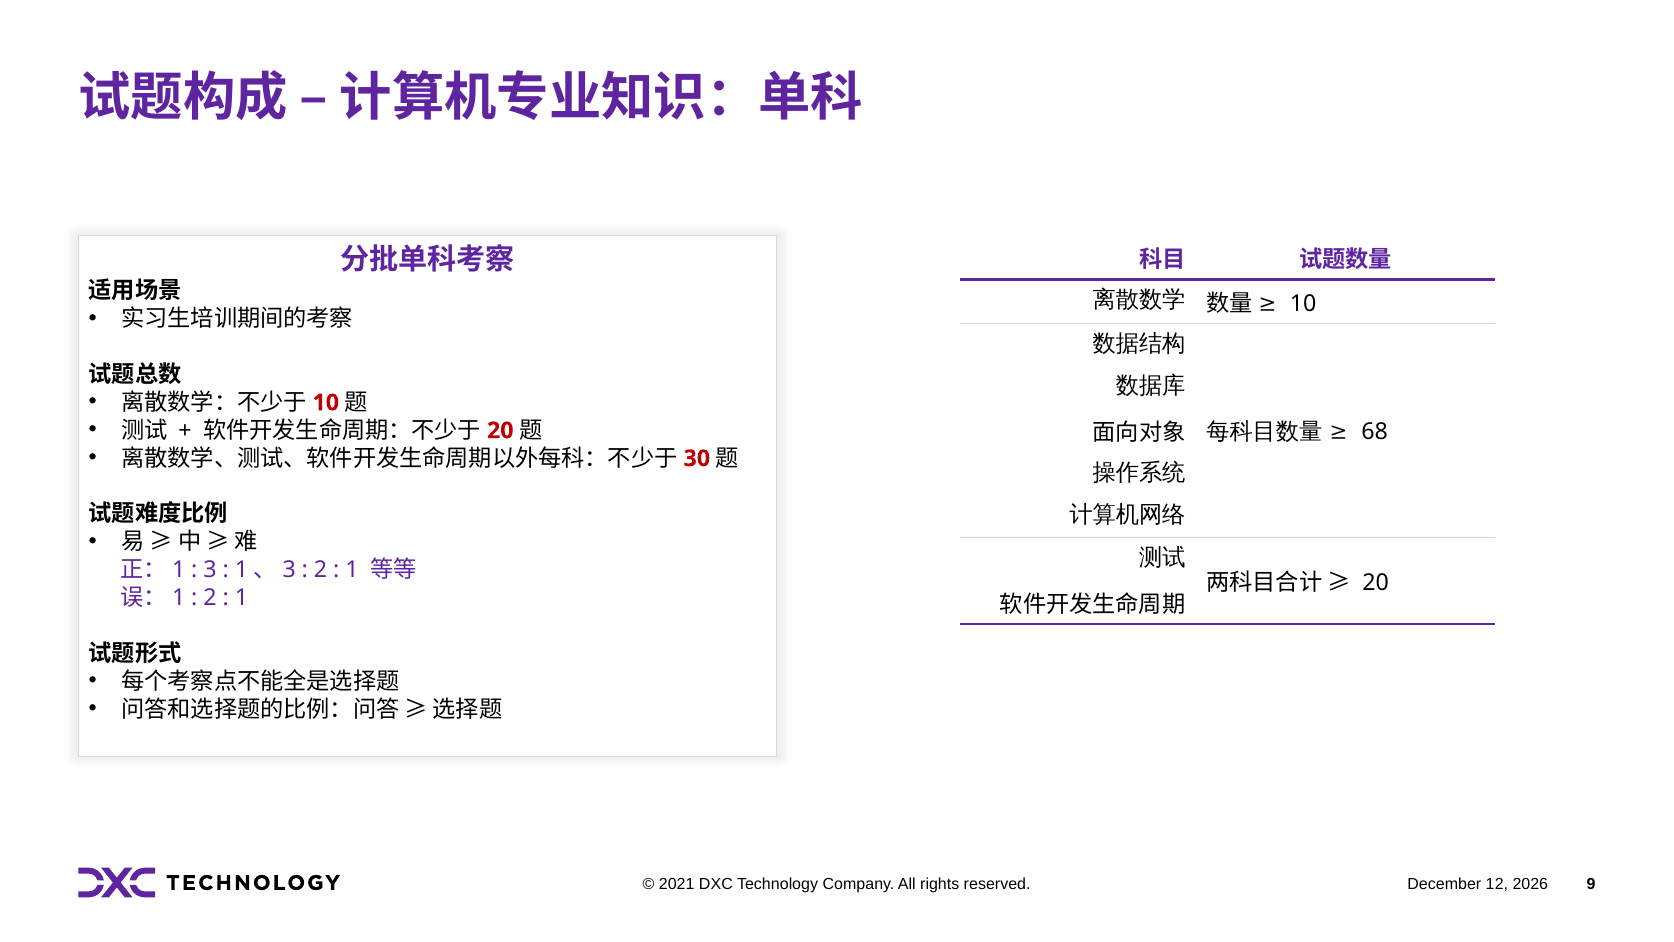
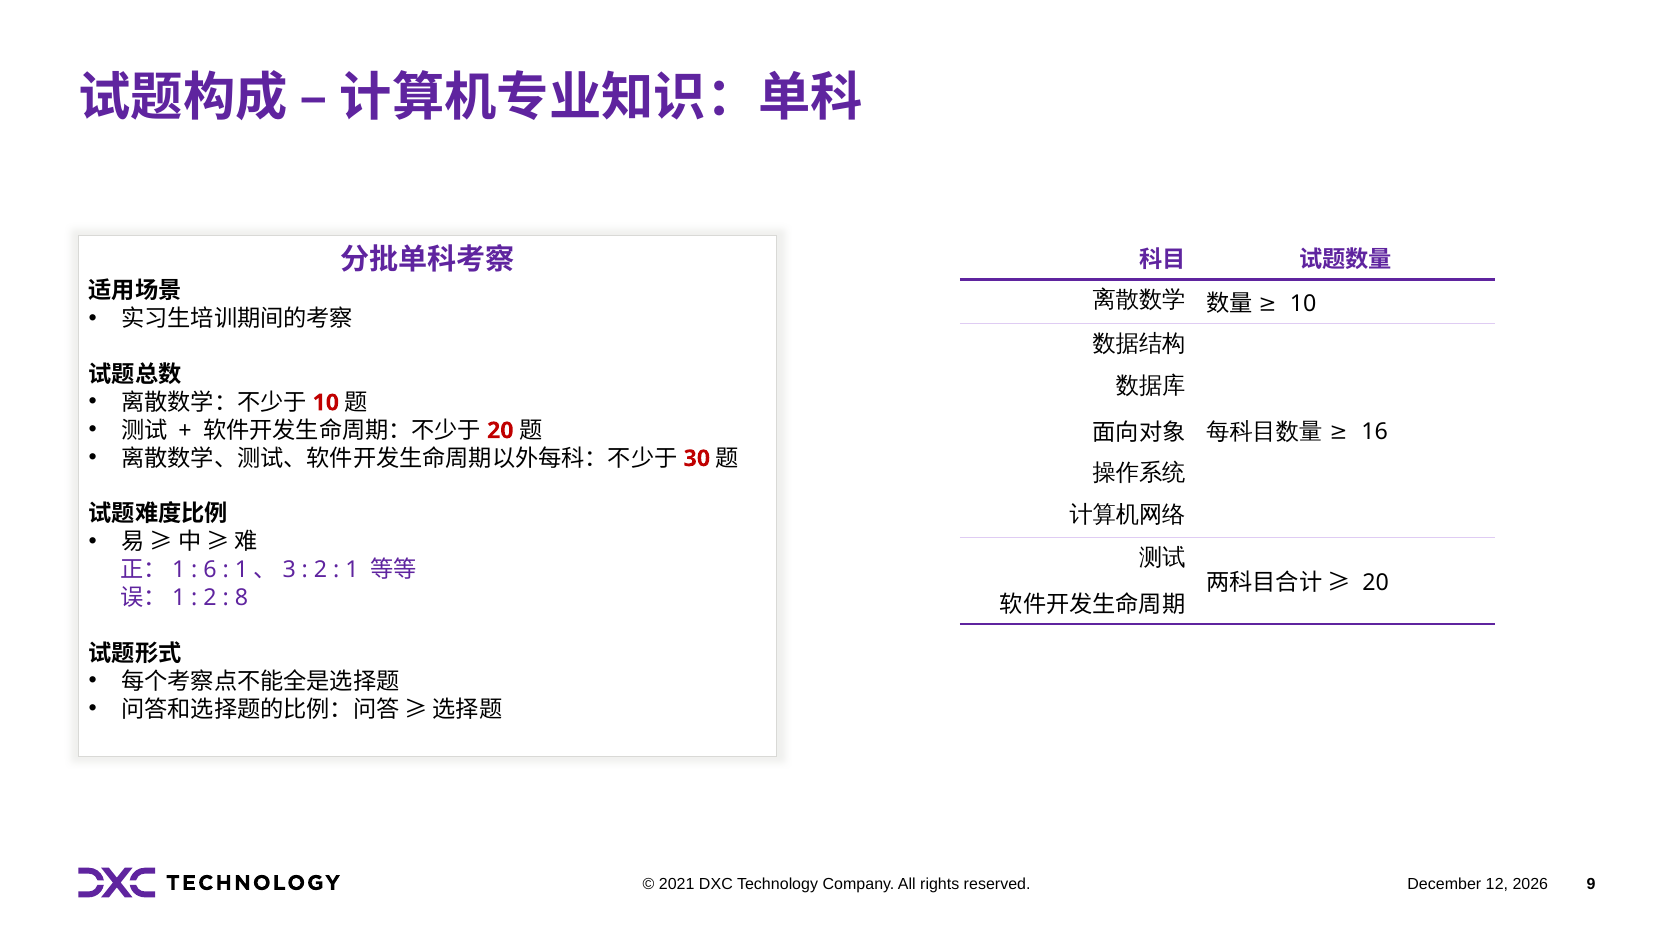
68: 68 -> 16
3: 3 -> 6
1 at (241, 598): 1 -> 8
